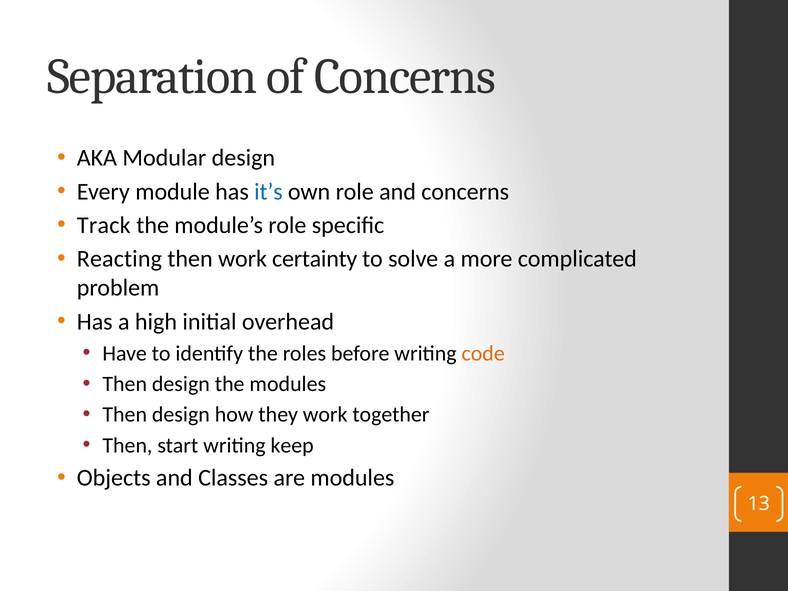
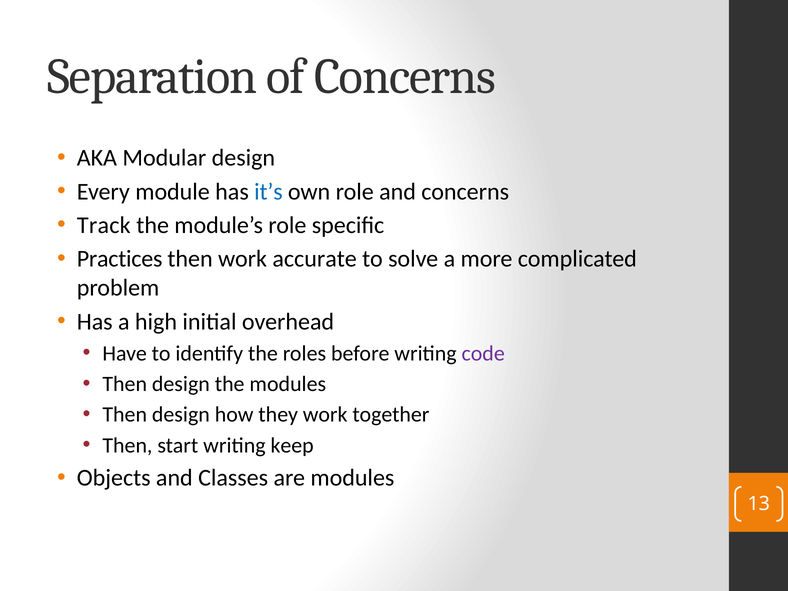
Reacting: Reacting -> Practices
certainty: certainty -> accurate
code colour: orange -> purple
